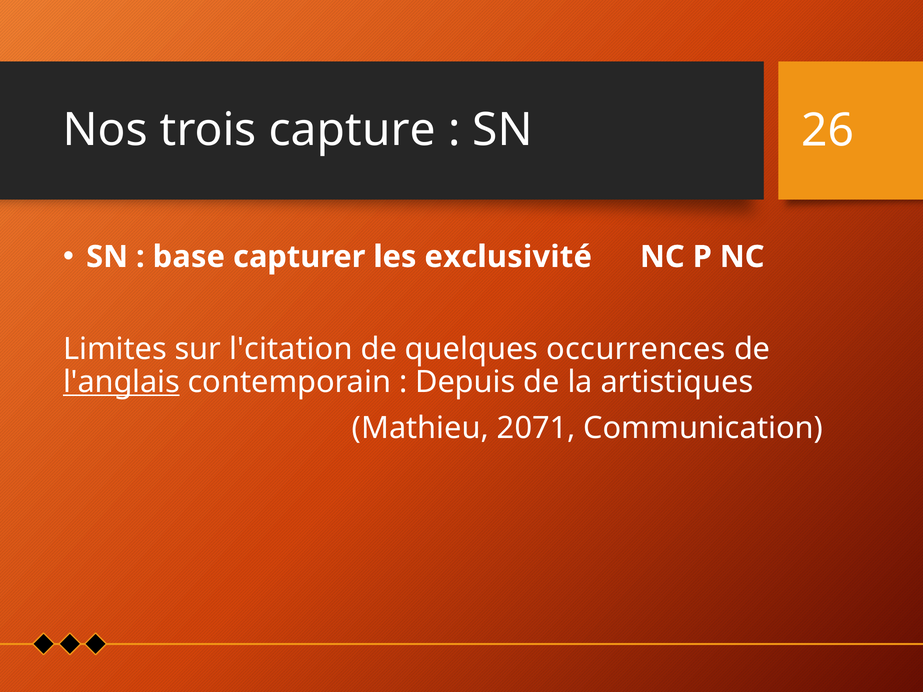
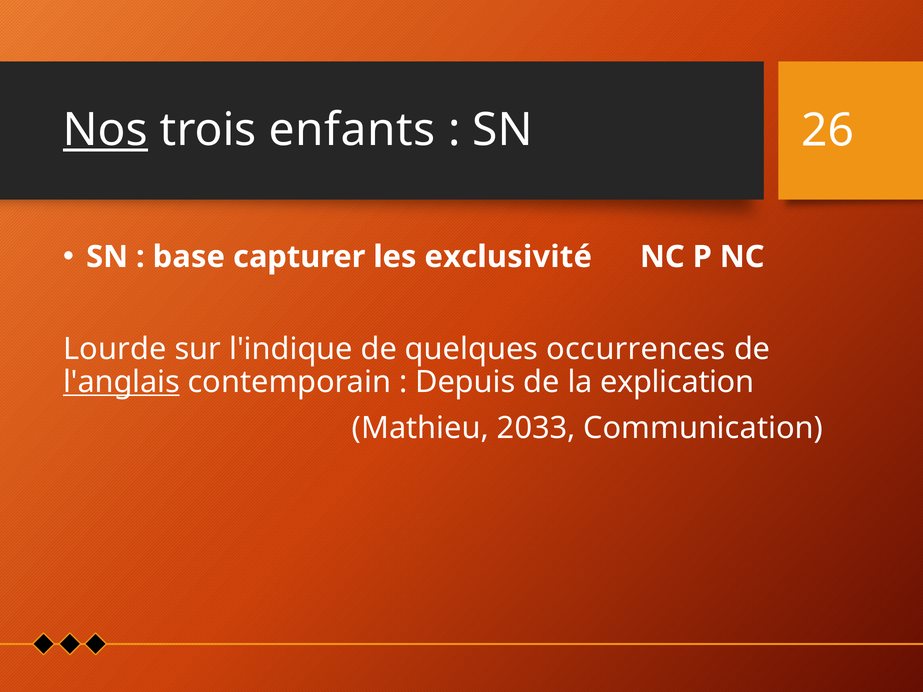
Nos underline: none -> present
capture: capture -> enfants
Limites: Limites -> Lourde
l'citation: l'citation -> l'indique
artistiques: artistiques -> explication
2071: 2071 -> 2033
